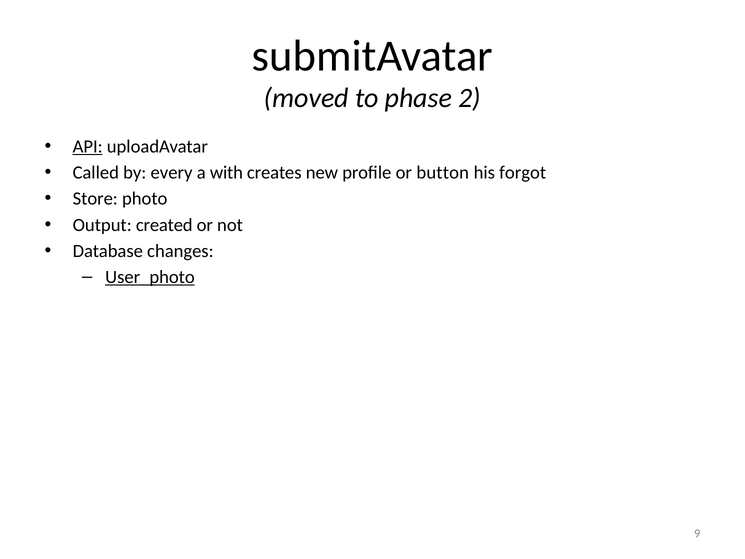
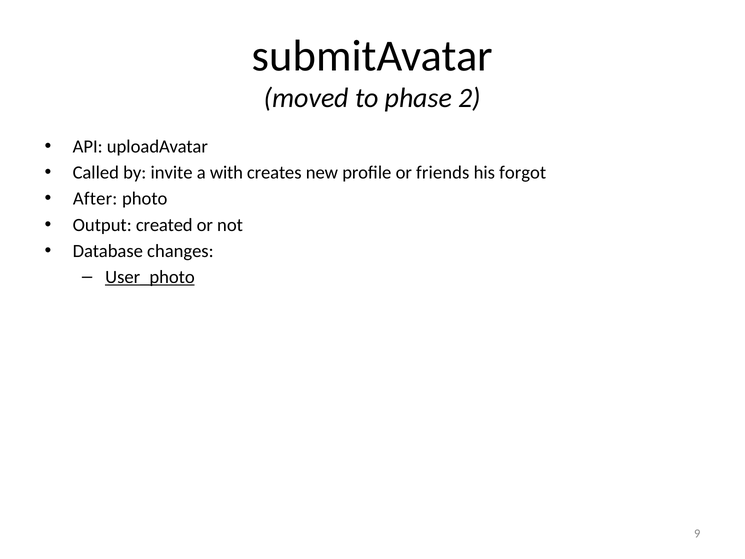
API underline: present -> none
every: every -> invite
button: button -> friends
Store: Store -> After
